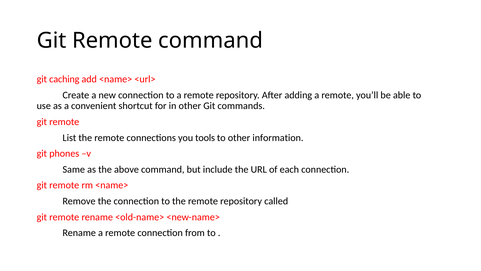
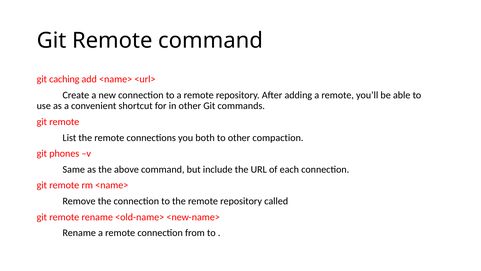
tools: tools -> both
information: information -> compaction
